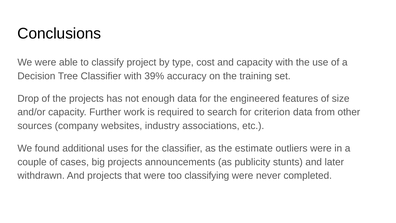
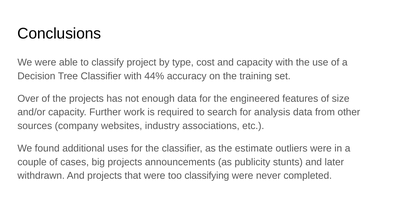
39%: 39% -> 44%
Drop: Drop -> Over
criterion: criterion -> analysis
